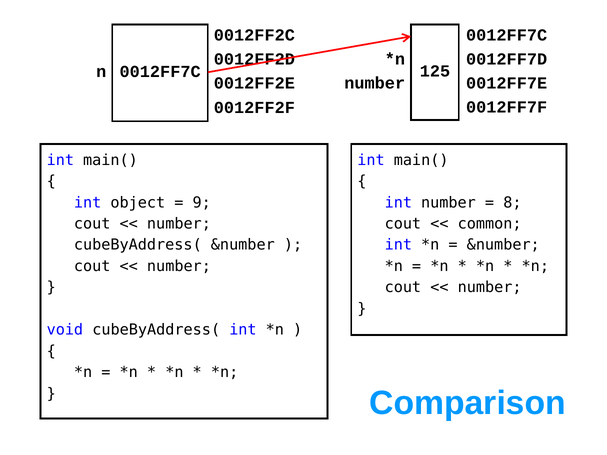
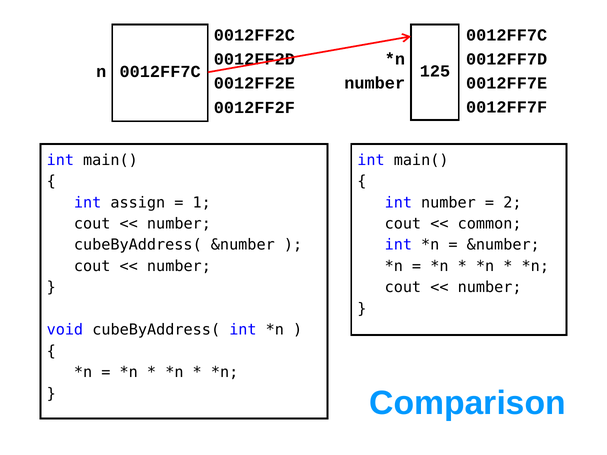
object: object -> assign
9: 9 -> 1
8: 8 -> 2
